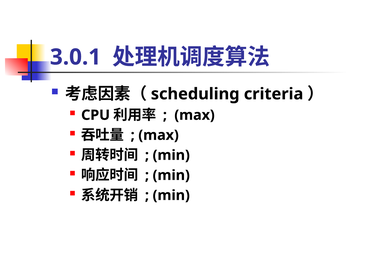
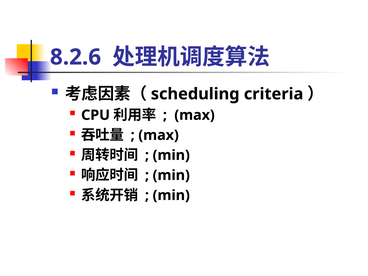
3.0.1: 3.0.1 -> 8.2.6
